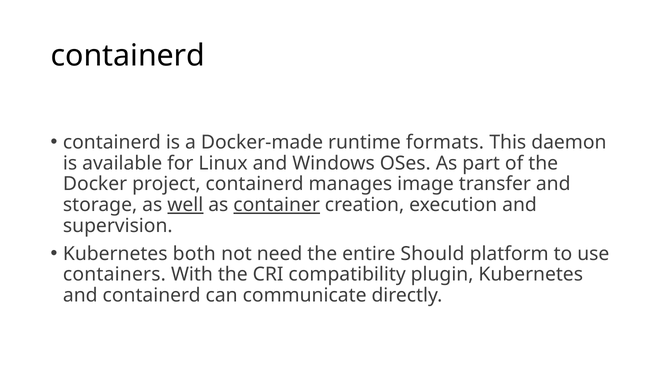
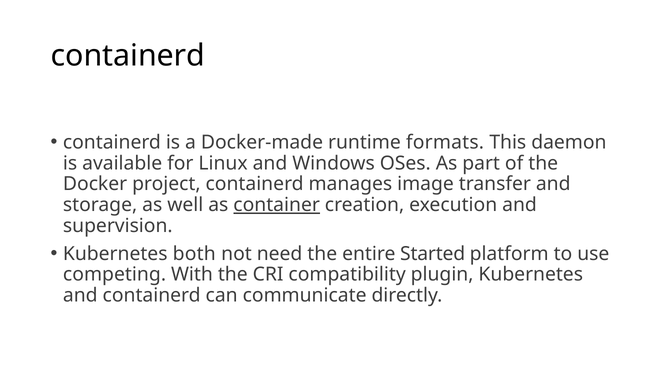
well underline: present -> none
Should: Should -> Started
containers: containers -> competing
